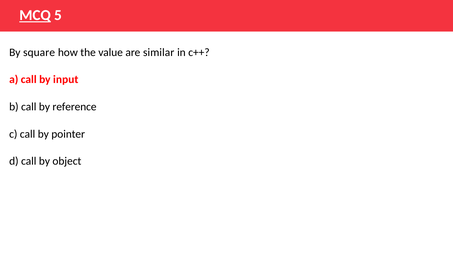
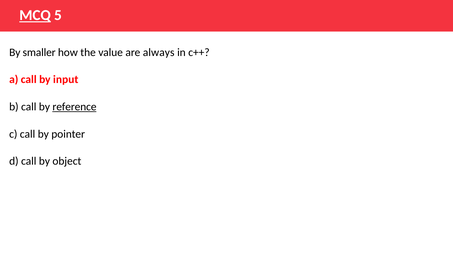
square: square -> smaller
similar: similar -> always
reference underline: none -> present
